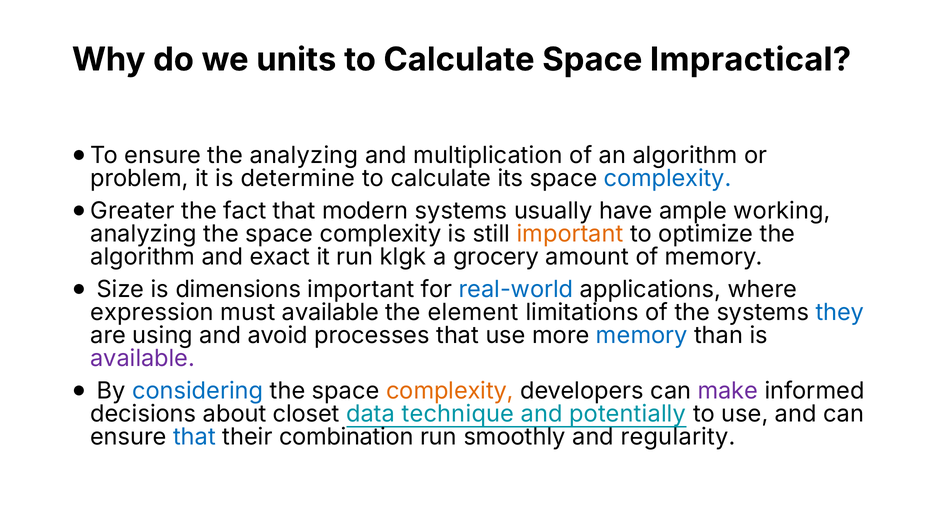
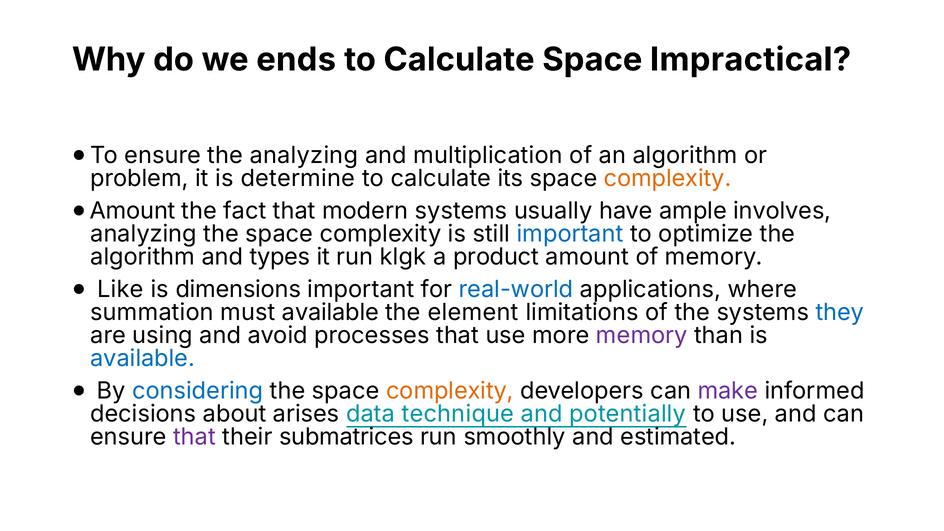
units: units -> ends
complexity at (668, 179) colour: blue -> orange
Greater at (133, 211): Greater -> Amount
working: working -> involves
important at (570, 234) colour: orange -> blue
exact: exact -> types
grocery: grocery -> product
Size: Size -> Like
expression: expression -> summation
memory at (642, 336) colour: blue -> purple
available at (143, 359) colour: purple -> blue
closet: closet -> arises
that at (195, 437) colour: blue -> purple
combination: combination -> submatrices
regularity: regularity -> estimated
